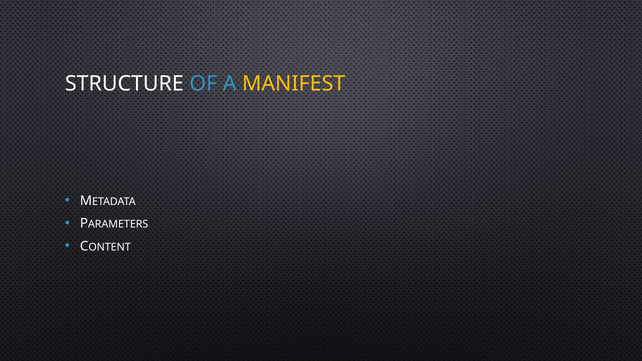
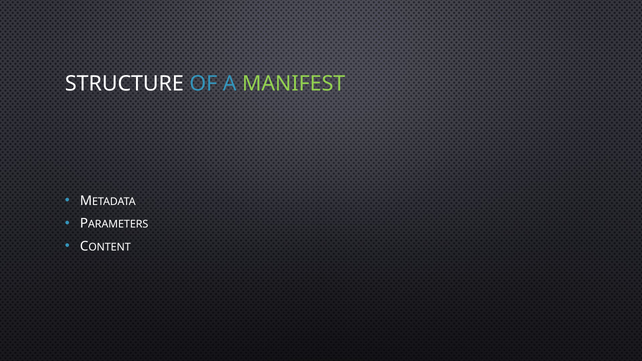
MANIFEST colour: yellow -> light green
